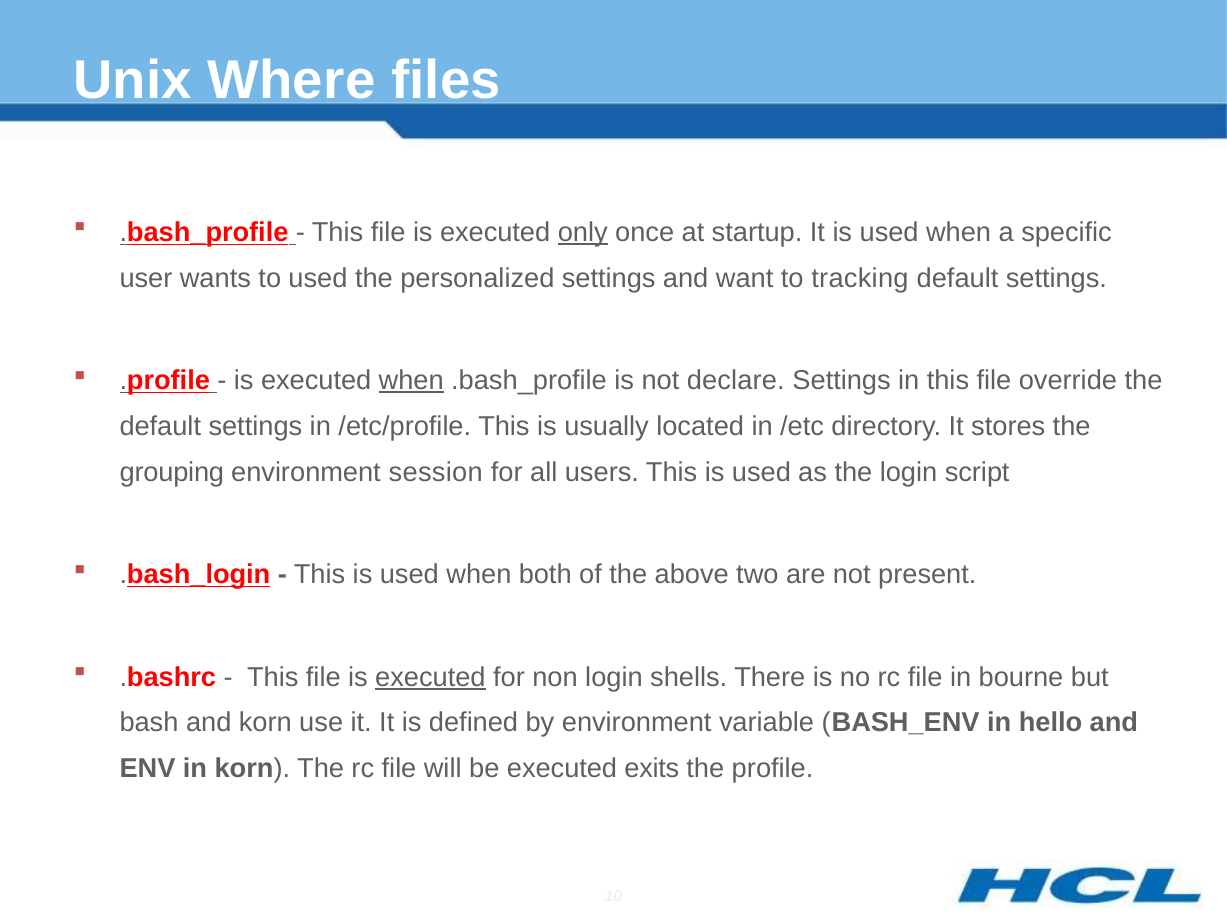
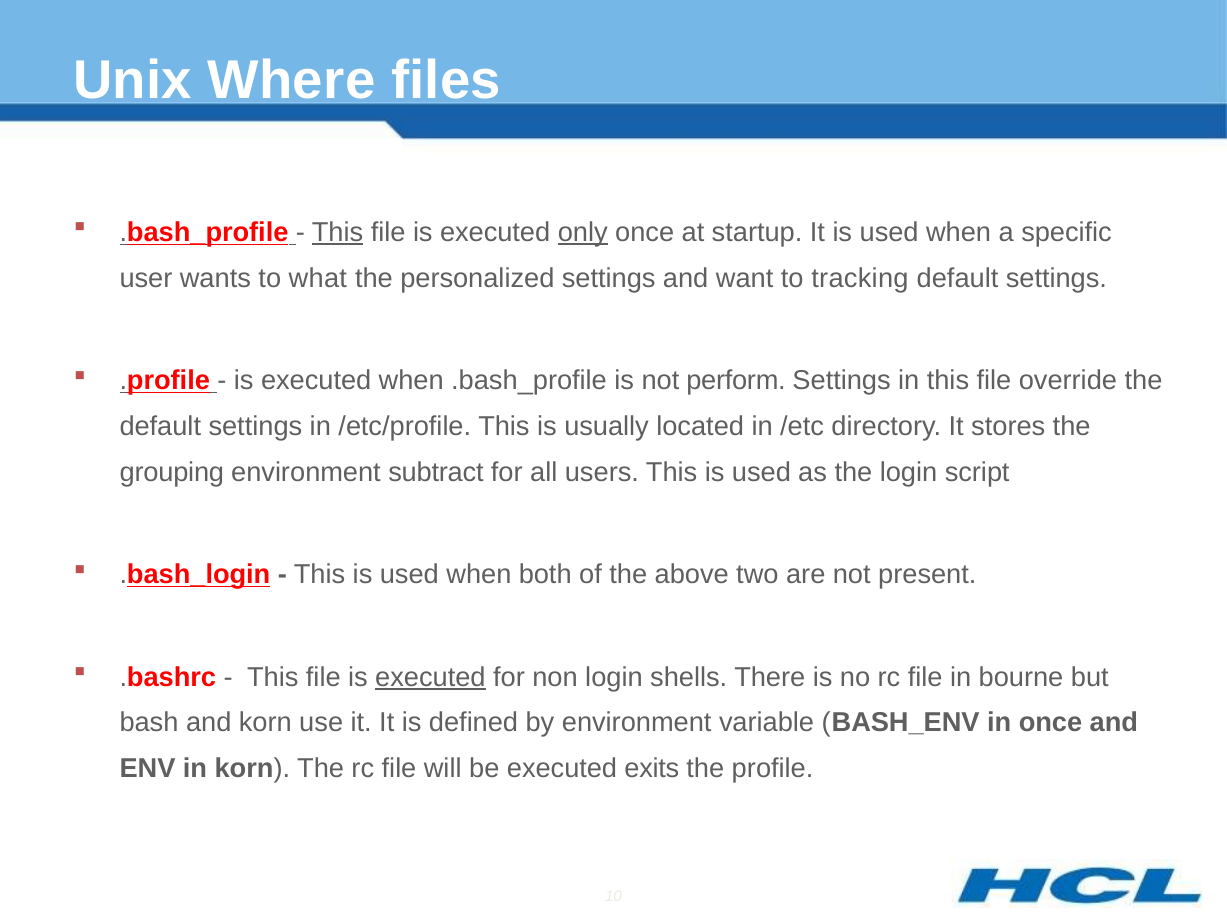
This at (338, 232) underline: none -> present
to used: used -> what
when at (411, 380) underline: present -> none
declare: declare -> perform
session: session -> subtract
in hello: hello -> once
